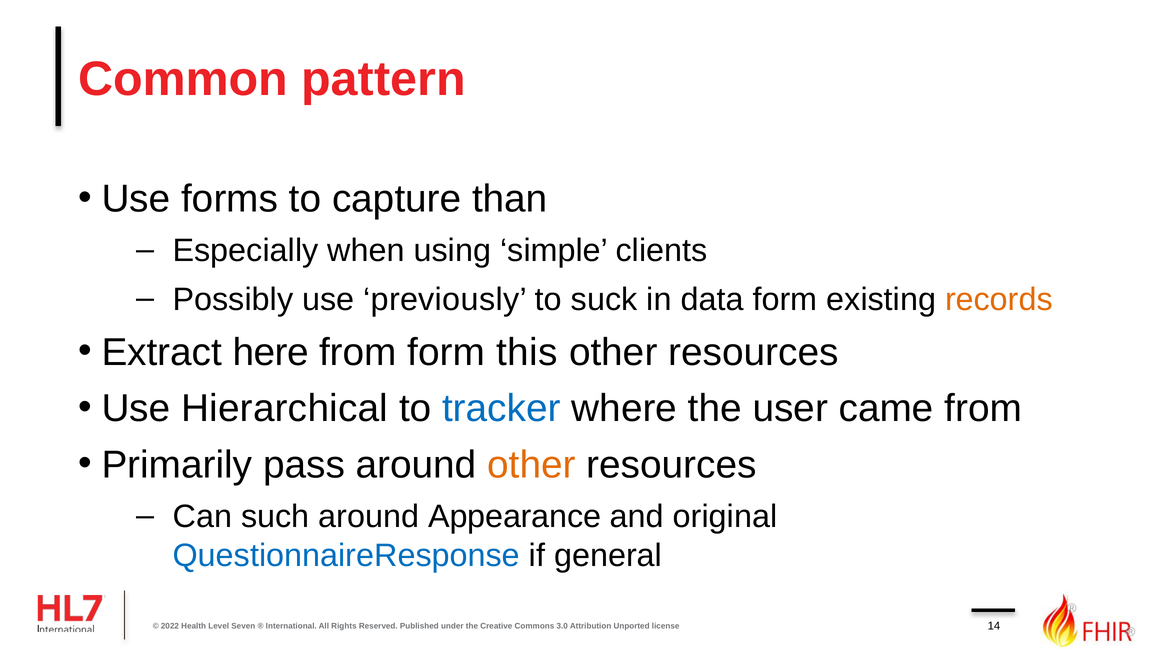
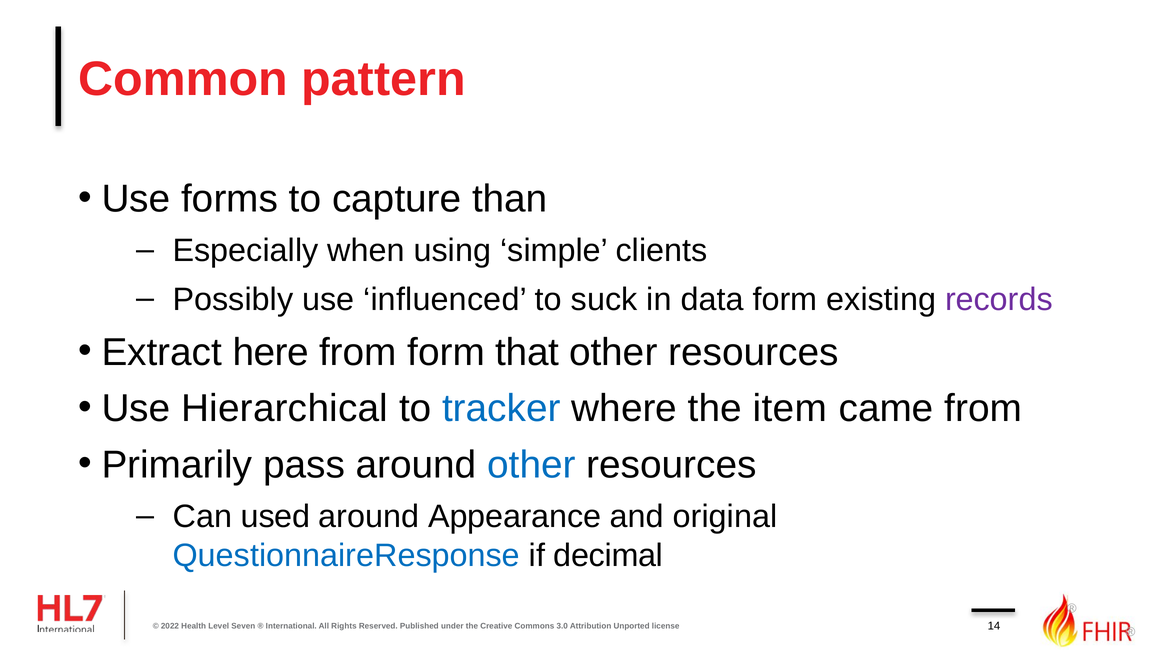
previously: previously -> influenced
records colour: orange -> purple
this: this -> that
user: user -> item
other at (531, 465) colour: orange -> blue
such: such -> used
general: general -> decimal
